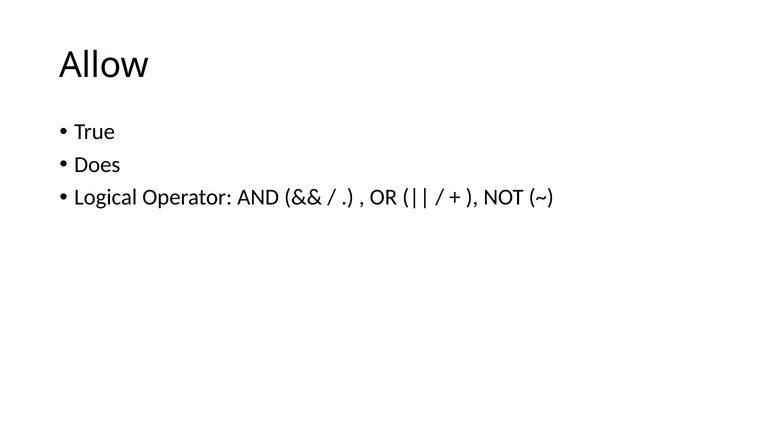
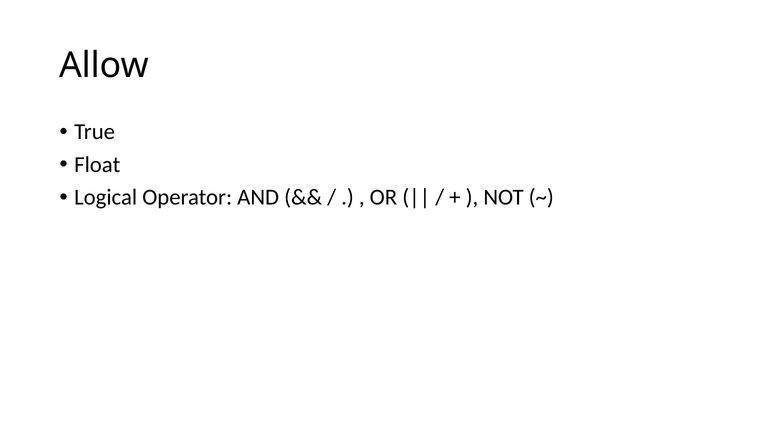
Does: Does -> Float
